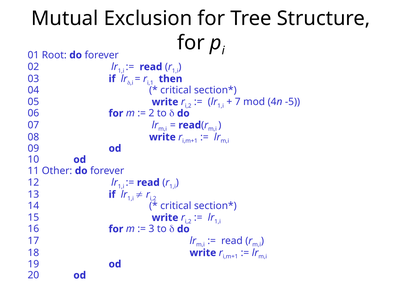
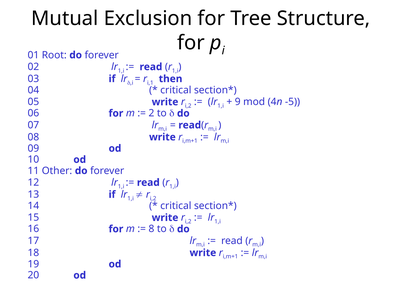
7: 7 -> 9
3: 3 -> 8
